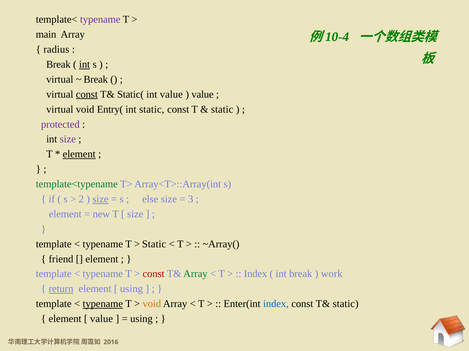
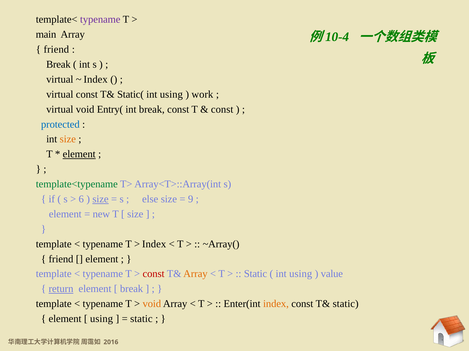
radius at (56, 50): radius -> friend
int at (85, 65) underline: present -> none
Break at (96, 80): Break -> Index
const at (87, 95) underline: present -> none
value at (171, 95): value -> using
value at (203, 95): value -> work
int static: static -> break
static at (222, 110): static -> const
protected colour: purple -> blue
size at (68, 140) colour: purple -> orange
2: 2 -> 6
3: 3 -> 9
Static at (154, 244): Static -> Index
Array at (195, 274) colour: green -> orange
Index at (256, 274): Index -> Static
break at (301, 274): break -> using
work: work -> value
using at (131, 289): using -> break
typename at (103, 304) underline: present -> none
index at (276, 304) colour: blue -> orange
value at (102, 319): value -> using
using at (141, 319): using -> static
